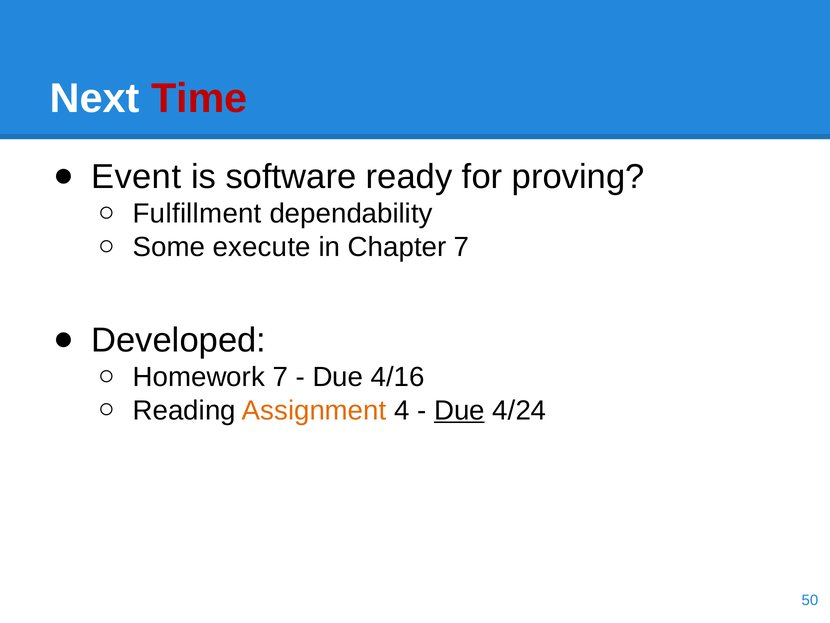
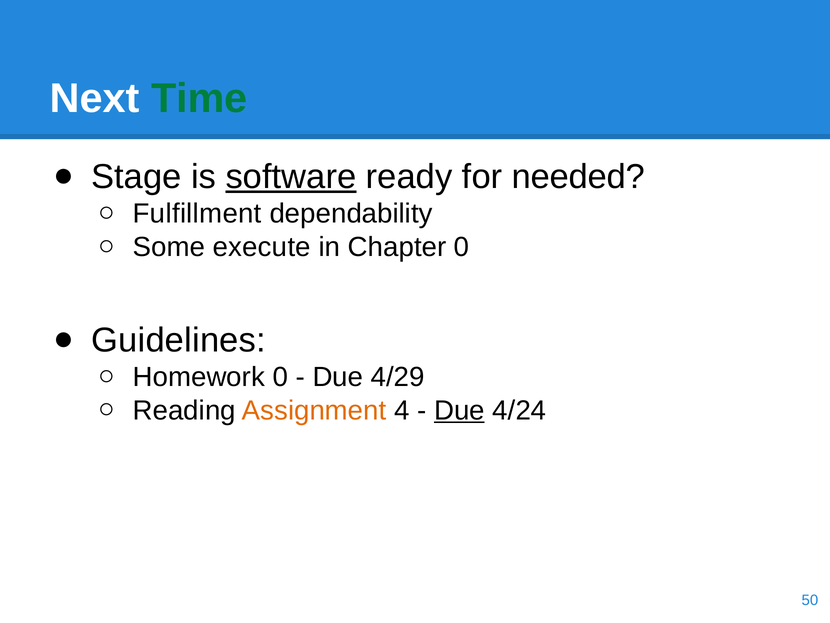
Time colour: red -> green
Event: Event -> Stage
software underline: none -> present
proving: proving -> needed
Chapter 7: 7 -> 0
Developed: Developed -> Guidelines
Homework 7: 7 -> 0
4/16: 4/16 -> 4/29
